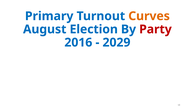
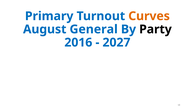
Election: Election -> General
Party colour: red -> black
2029: 2029 -> 2027
